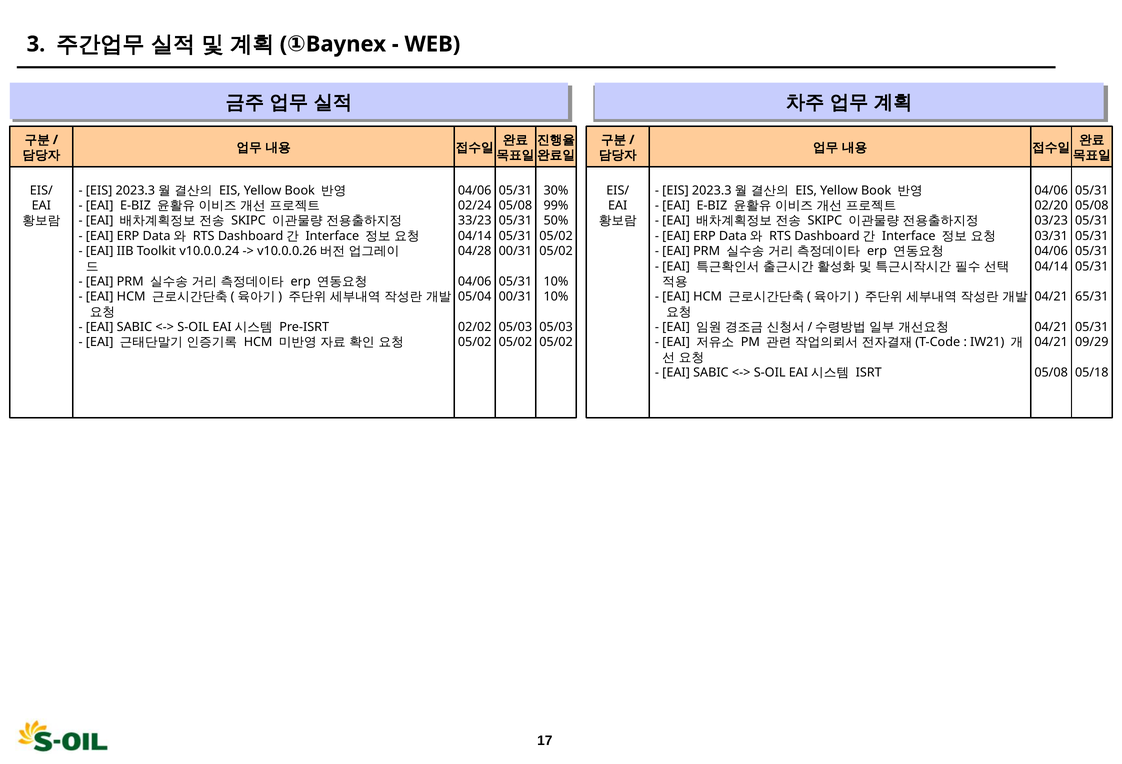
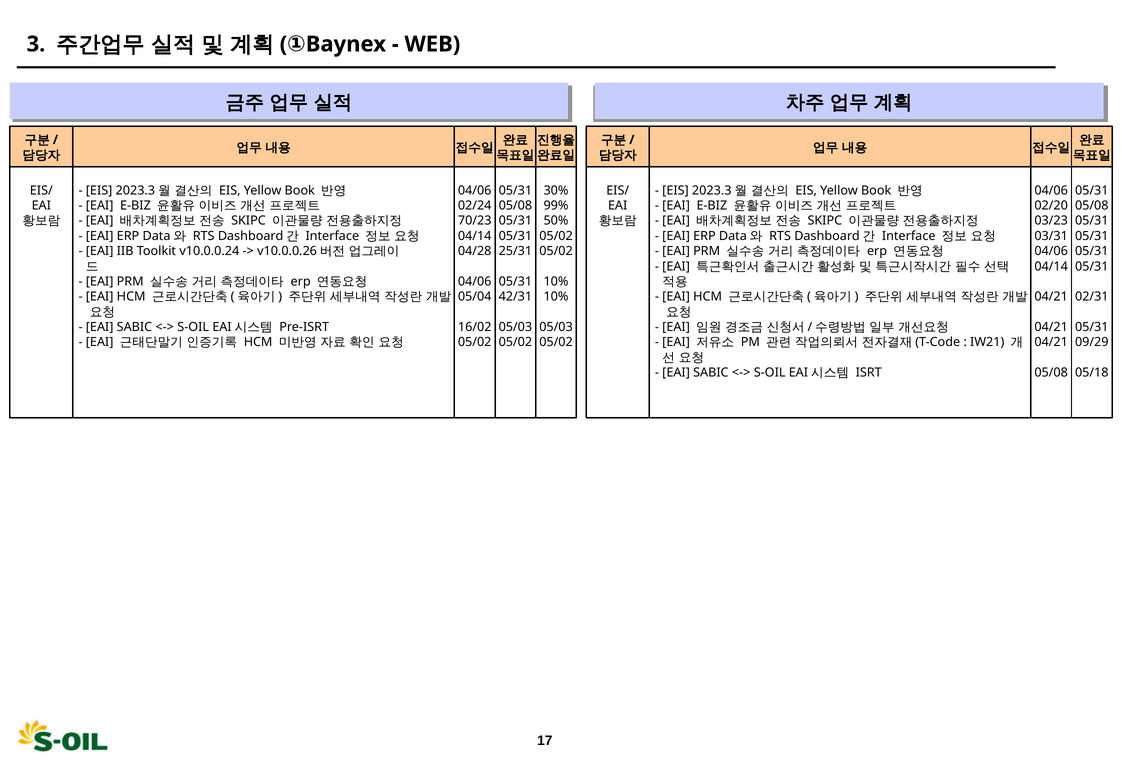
33/23: 33/23 -> 70/23
00/31 at (515, 251): 00/31 -> 25/31
00/31 at (515, 297): 00/31 -> 42/31
65/31: 65/31 -> 02/31
02/02: 02/02 -> 16/02
